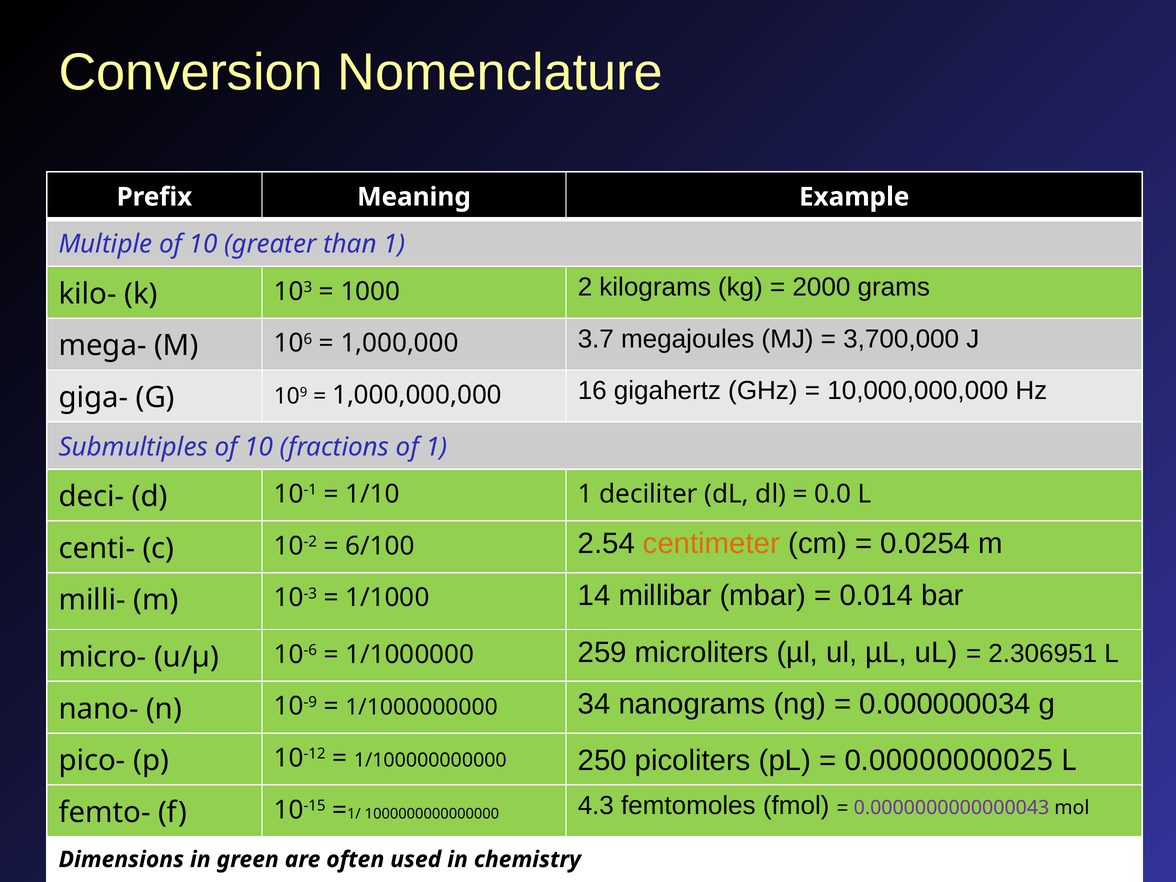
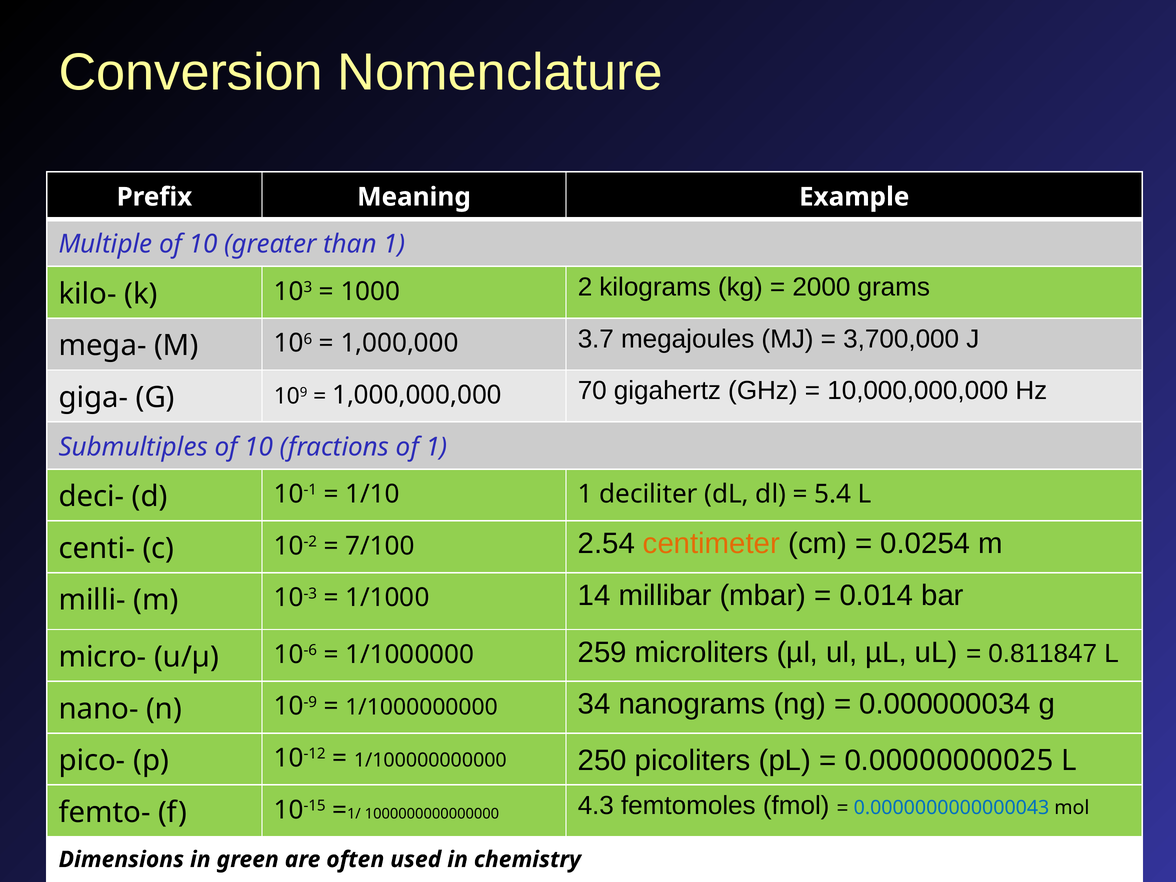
16: 16 -> 70
0.0 at (833, 494): 0.0 -> 5.4
6/100: 6/100 -> 7/100
2.306951: 2.306951 -> 0.811847
0.0000000000000043 colour: purple -> blue
